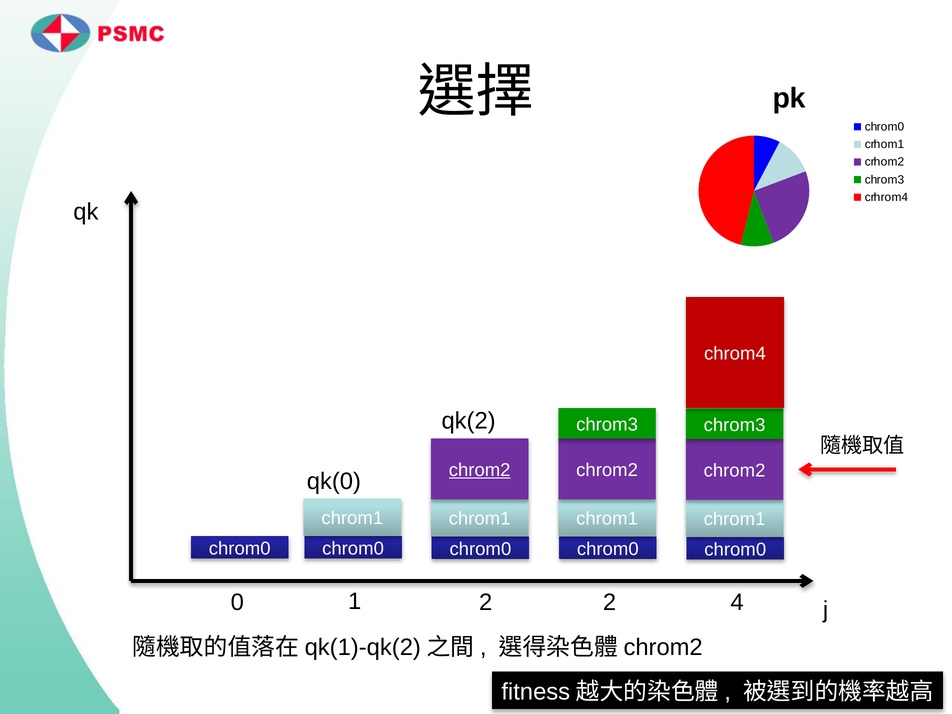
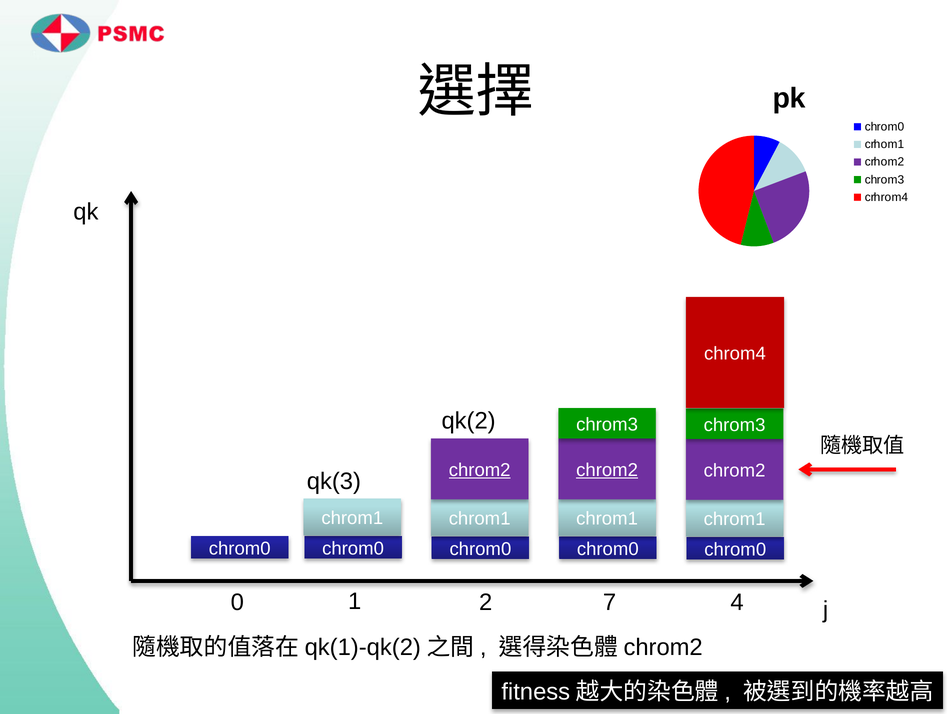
chrom2 at (607, 470) underline: none -> present
qk(0: qk(0 -> qk(3
2 2: 2 -> 7
